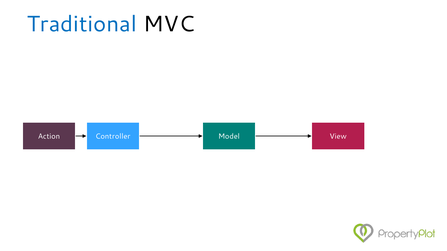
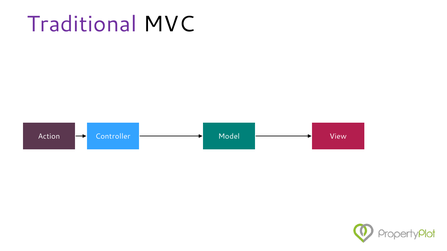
Traditional colour: blue -> purple
